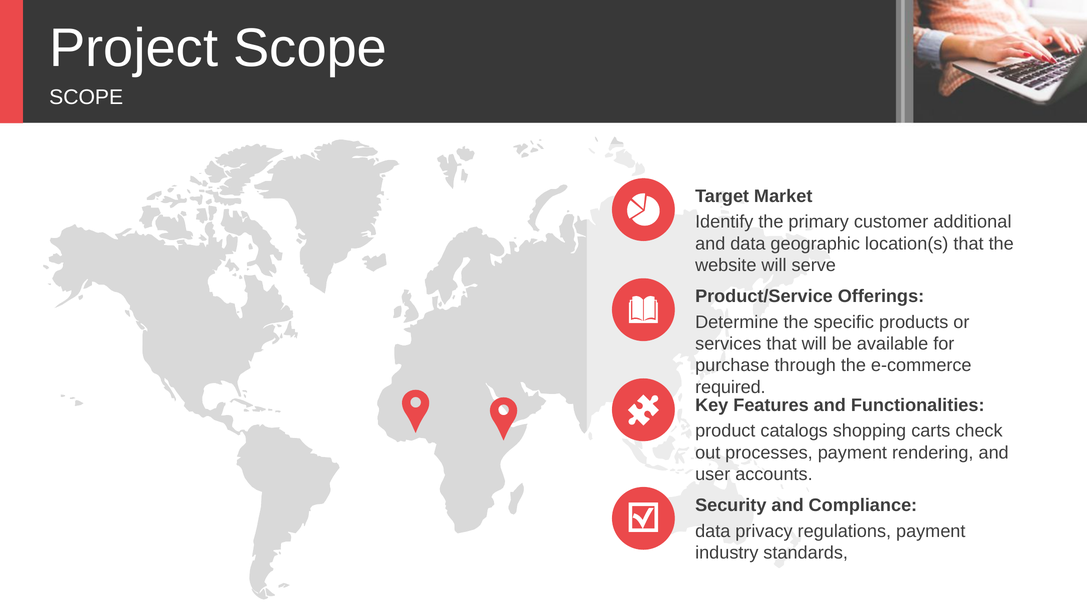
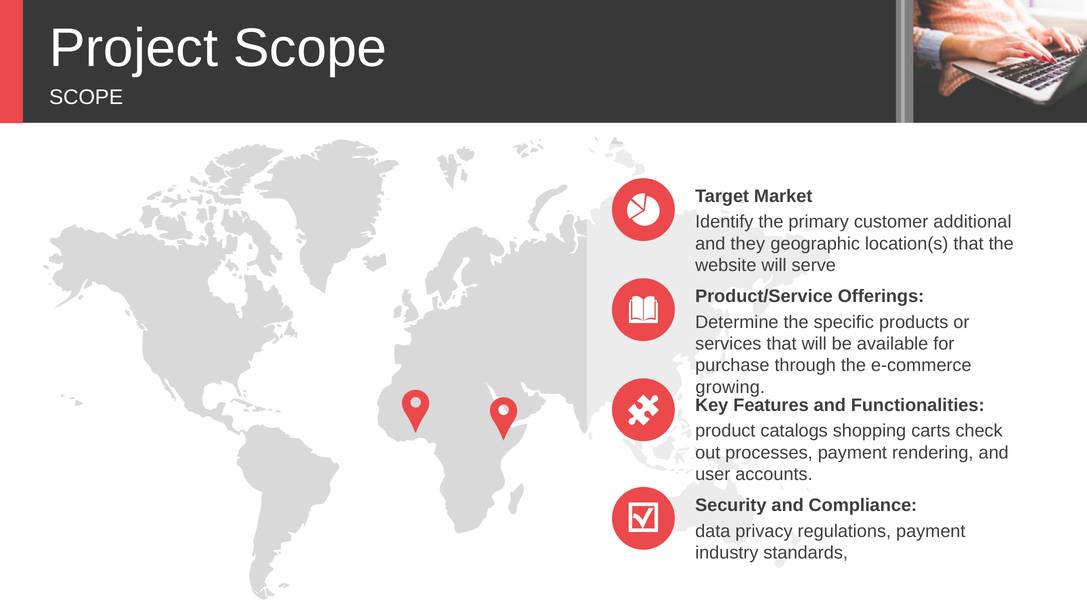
and data: data -> they
required: required -> growing
